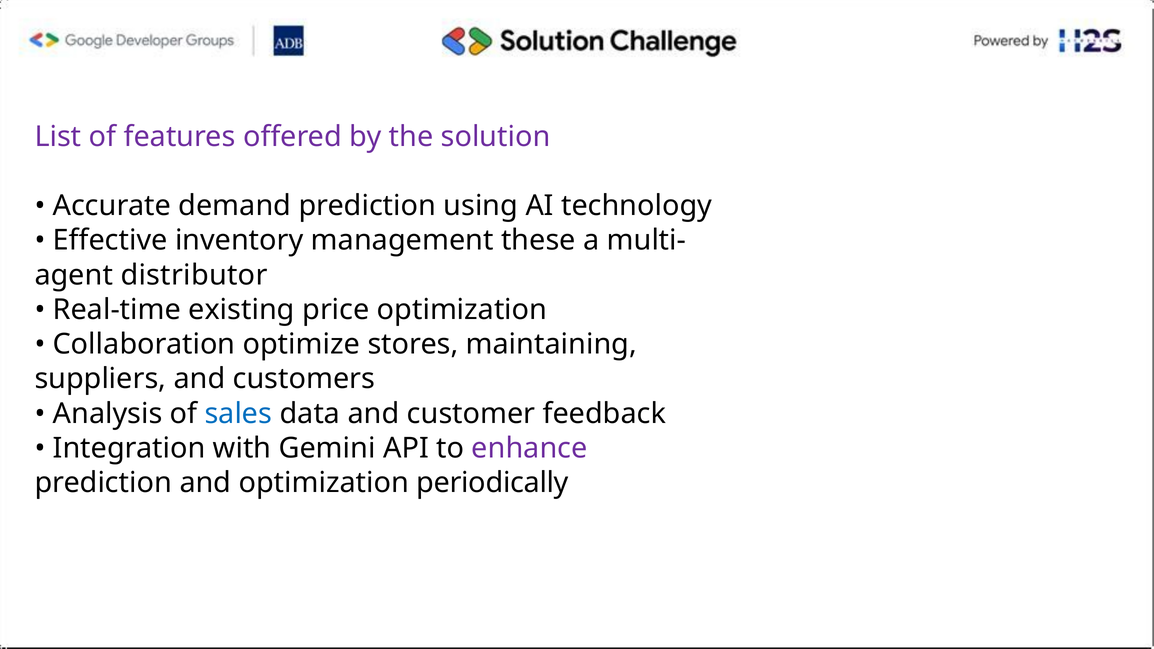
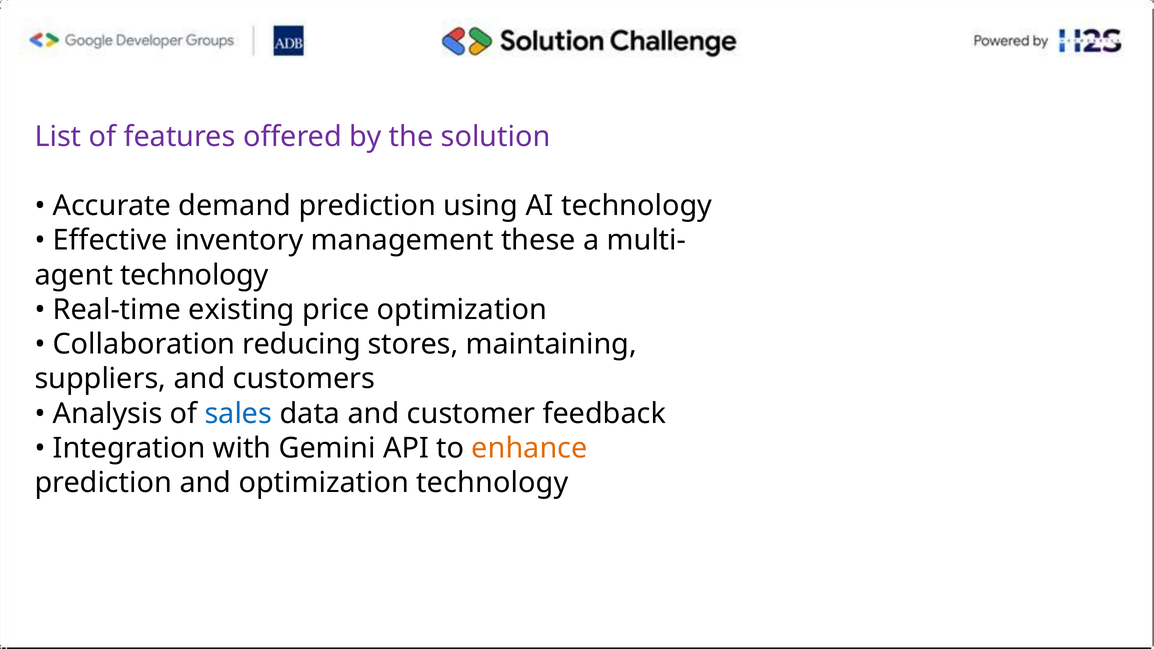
distributor at (194, 275): distributor -> technology
optimize: optimize -> reducing
enhance colour: purple -> orange
optimization periodically: periodically -> technology
